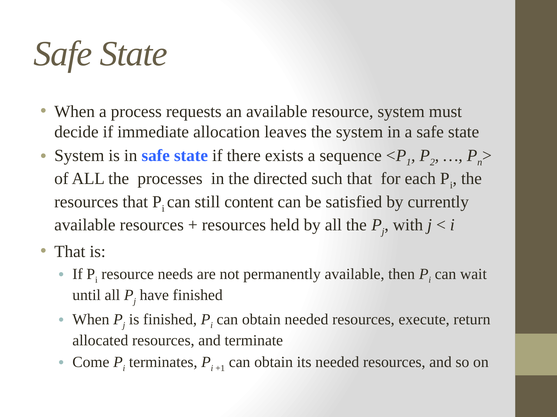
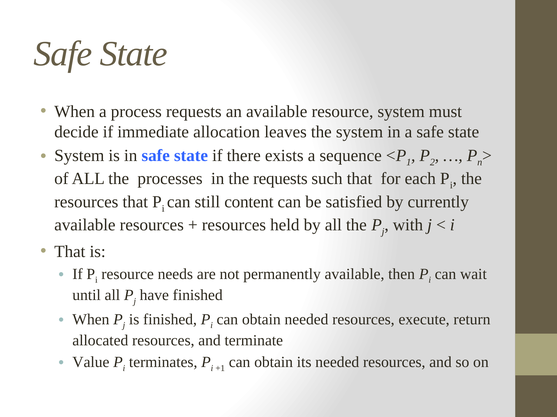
the directed: directed -> requests
Come: Come -> Value
